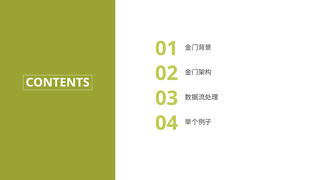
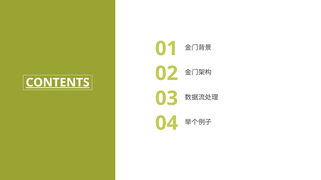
CONTENTS underline: none -> present
